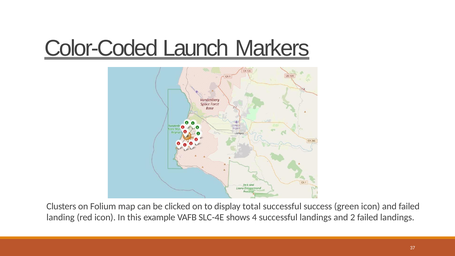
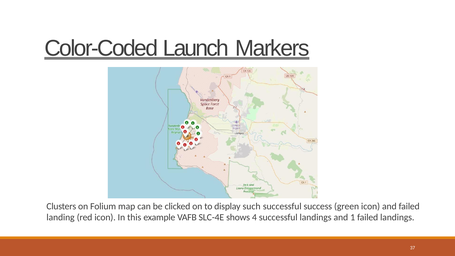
total: total -> such
2: 2 -> 1
